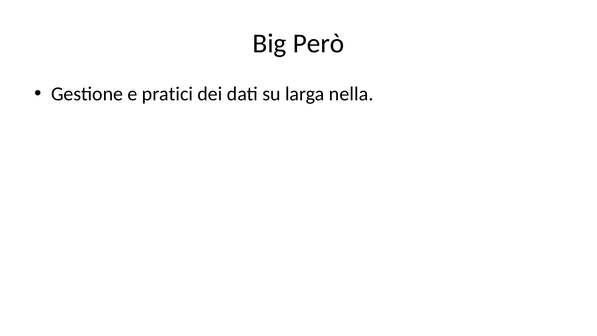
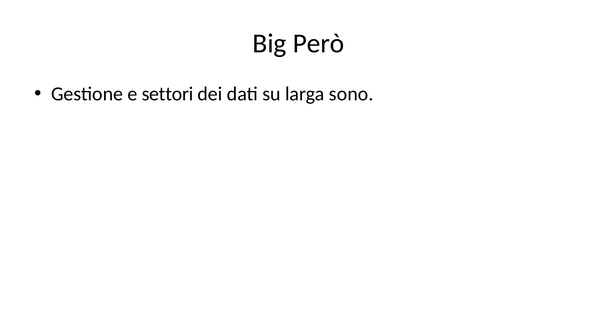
pratici: pratici -> settori
nella: nella -> sono
